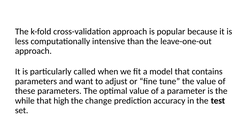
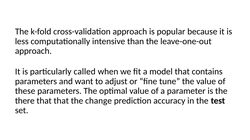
while: while -> there
that high: high -> that
